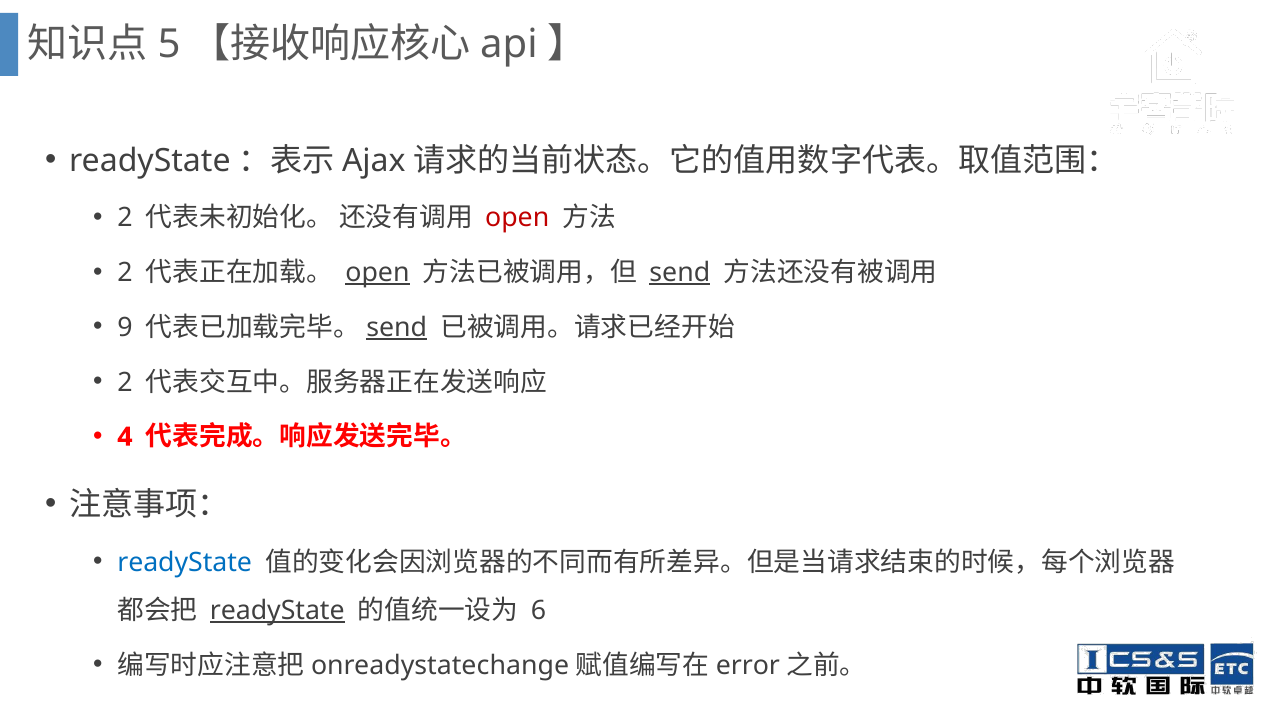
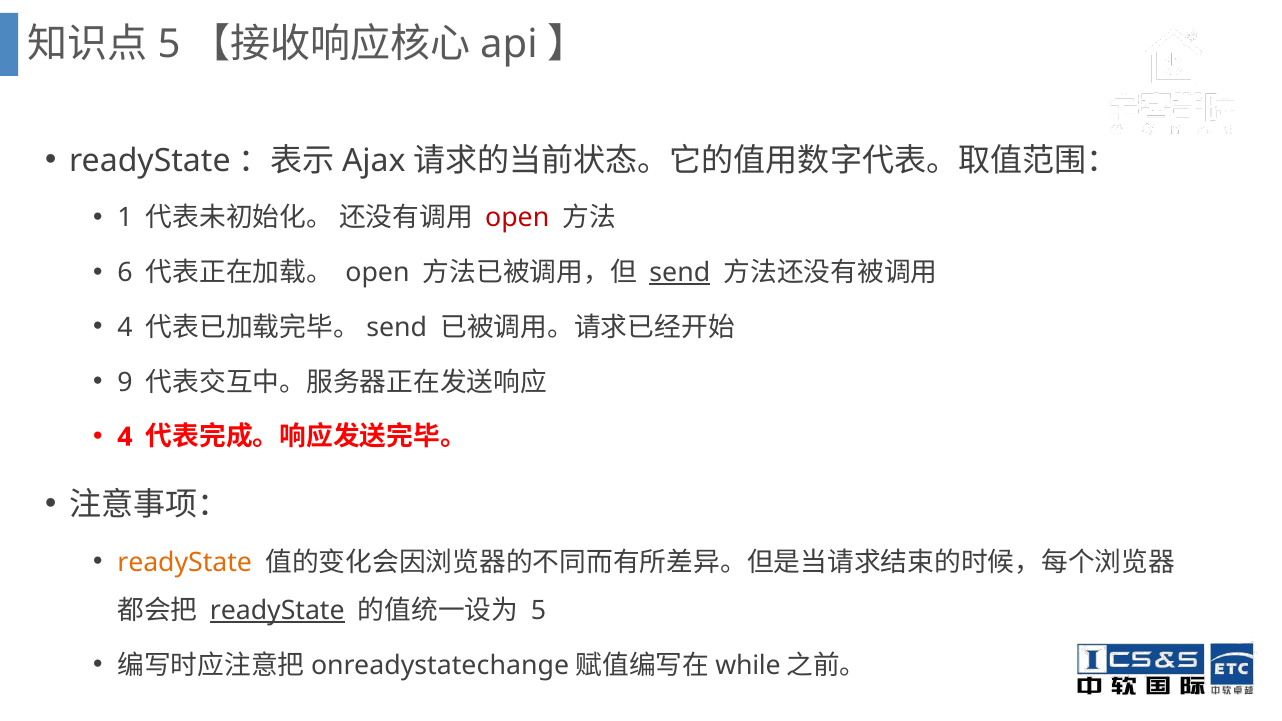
2 at (125, 218): 2 -> 1
2 at (125, 273): 2 -> 6
open at (377, 273) underline: present -> none
9 at (125, 328): 9 -> 4
send at (397, 328) underline: present -> none
2 at (125, 382): 2 -> 9
readyState at (185, 563) colour: blue -> orange
6 at (538, 611): 6 -> 5
error: error -> while
